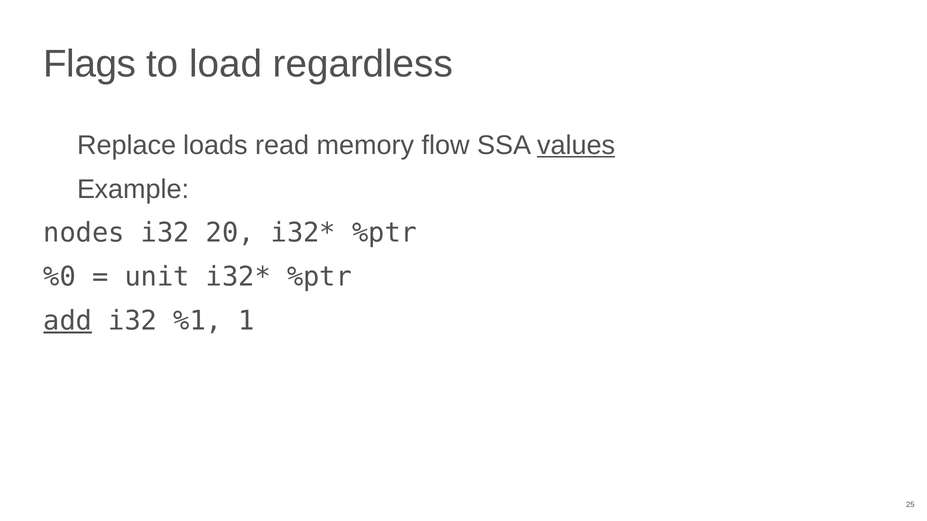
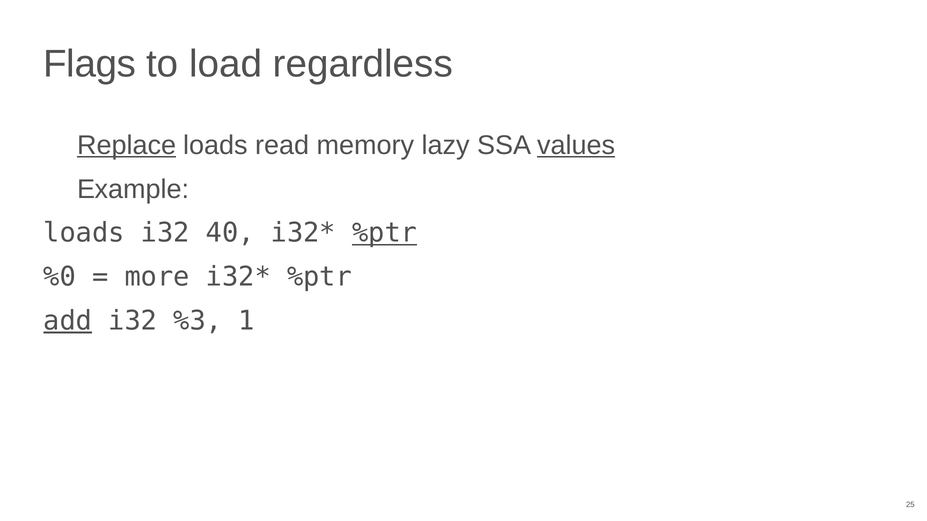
Replace underline: none -> present
flow: flow -> lazy
nodes at (84, 233): nodes -> loads
20: 20 -> 40
%ptr at (385, 233) underline: none -> present
unit: unit -> more
%1: %1 -> %3
